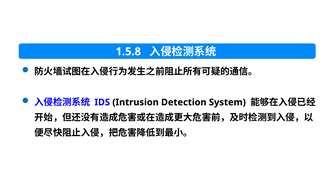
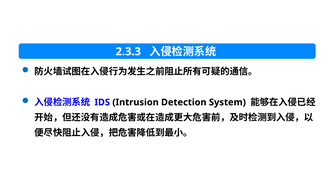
1.5.8: 1.5.8 -> 2.3.3
